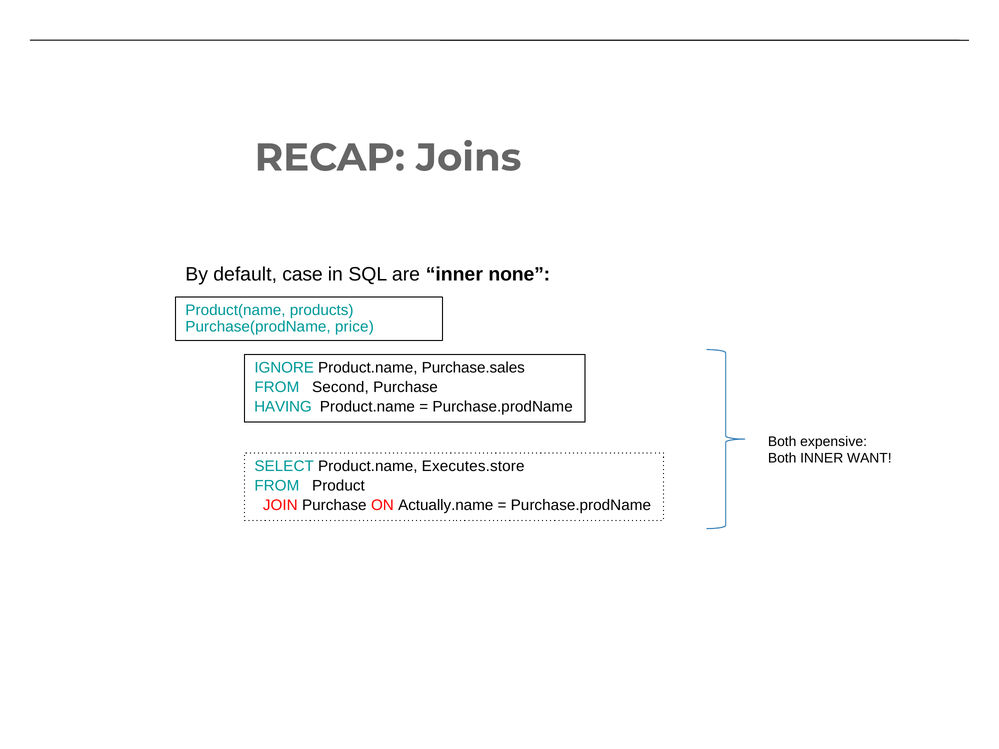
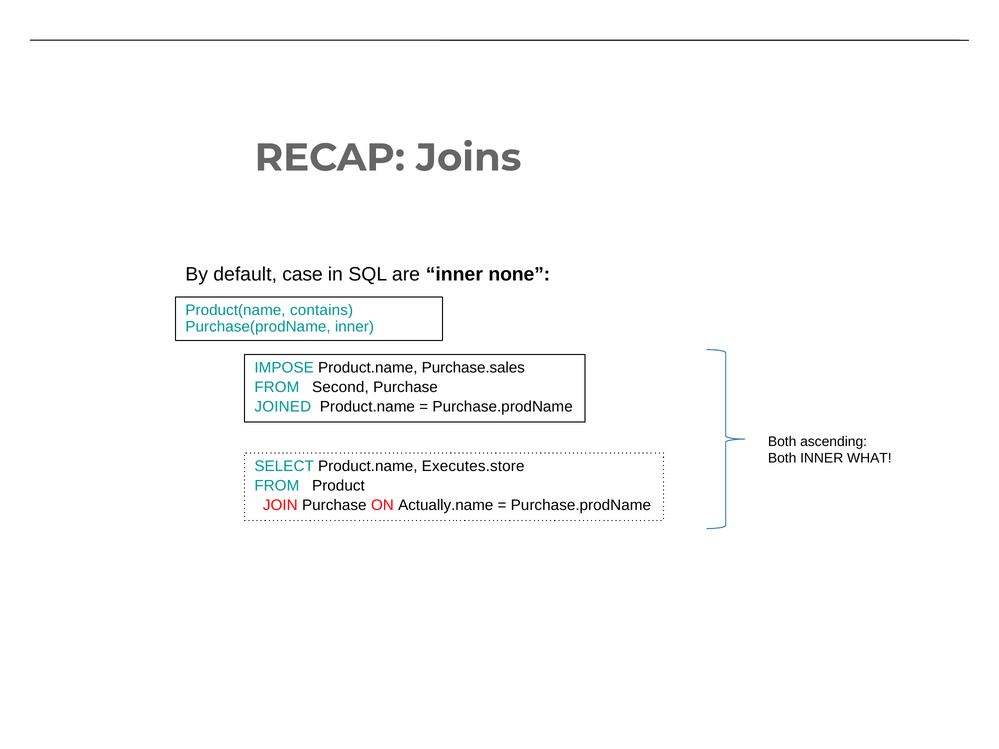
products: products -> contains
Purchase(prodName price: price -> inner
IGNORE: IGNORE -> IMPOSE
HAVING: HAVING -> JOINED
expensive: expensive -> ascending
WANT: WANT -> WHAT
